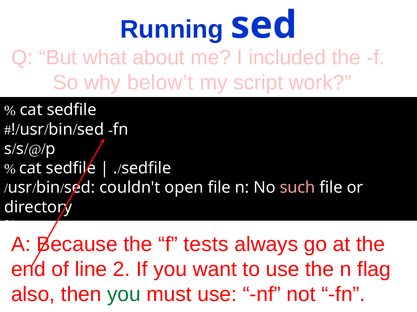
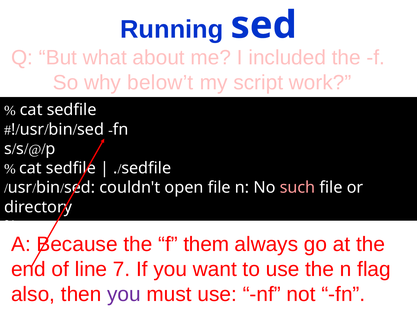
tests: tests -> them
2: 2 -> 7
you at (124, 295) colour: green -> purple
